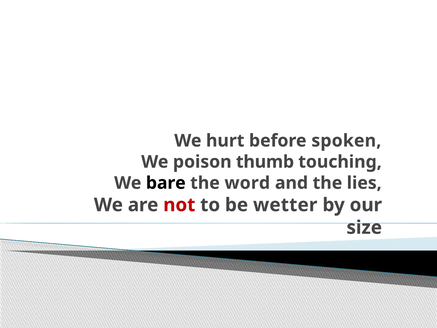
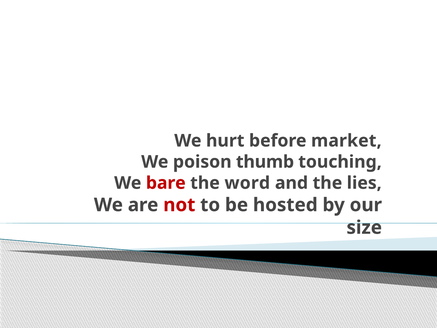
spoken: spoken -> market
bare colour: black -> red
wetter: wetter -> hosted
